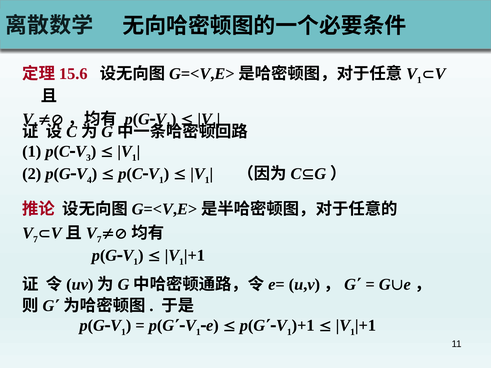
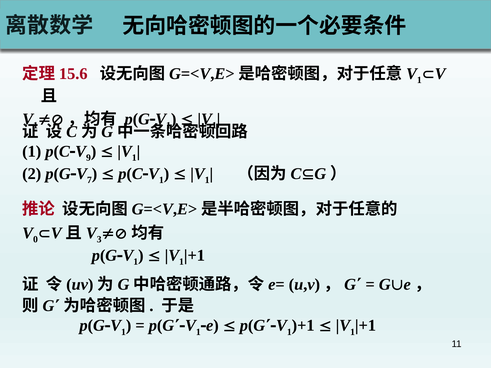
3: 3 -> 9
4: 4 -> 7
7 at (35, 240): 7 -> 0
7 at (99, 240): 7 -> 3
